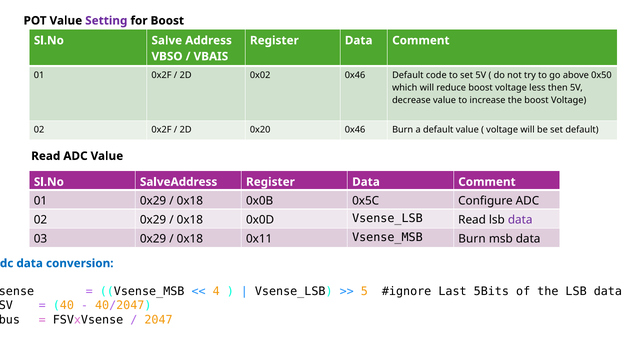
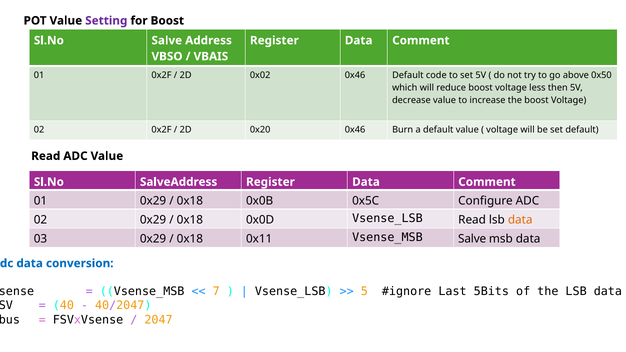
data at (520, 220) colour: purple -> orange
Vsense_MSB Burn: Burn -> Salve
4: 4 -> 7
